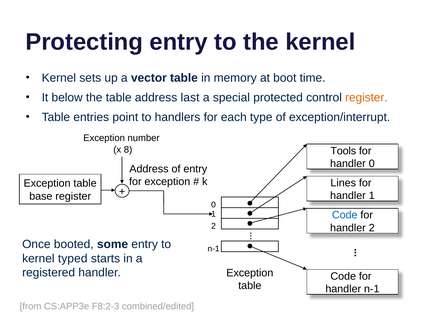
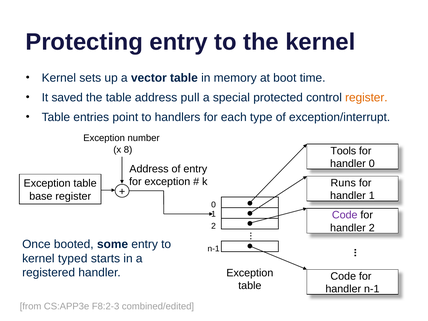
below: below -> saved
last: last -> pull
Lines: Lines -> Runs
Code at (345, 215) colour: blue -> purple
